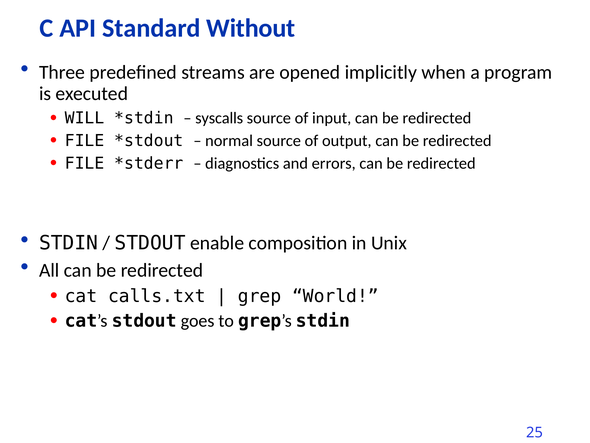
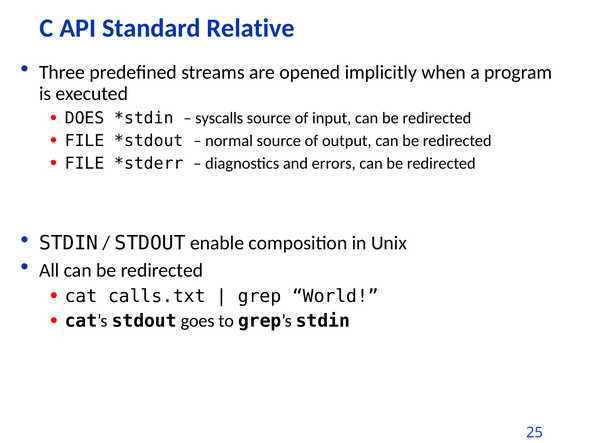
Without: Without -> Relative
WILL: WILL -> DOES
